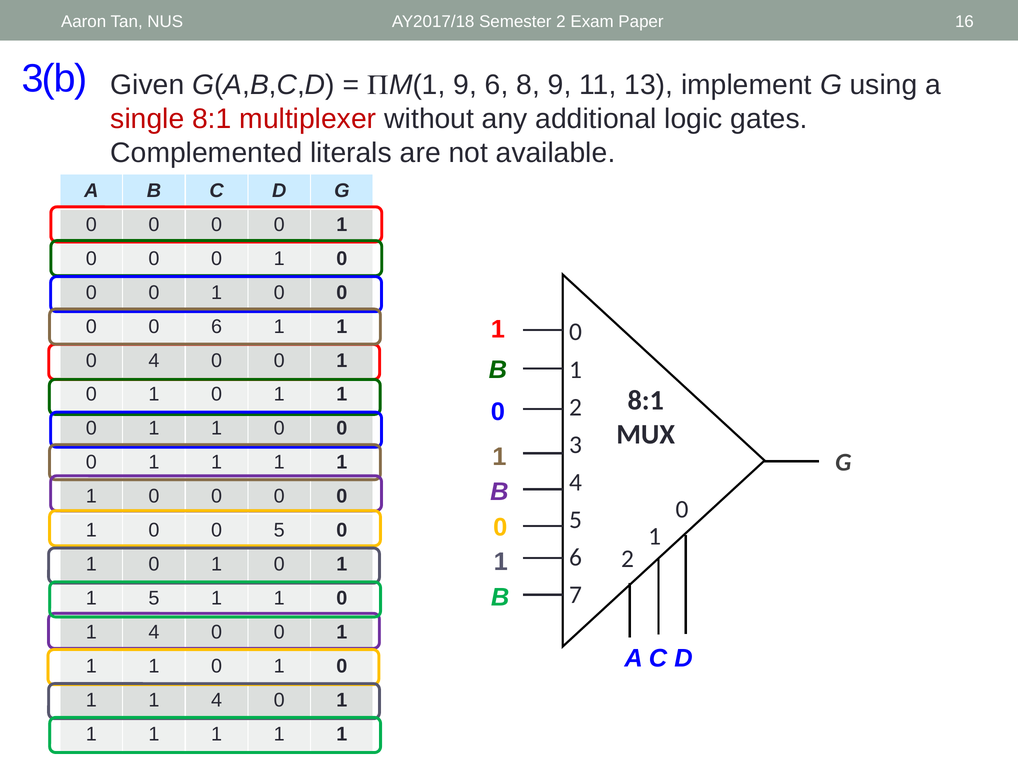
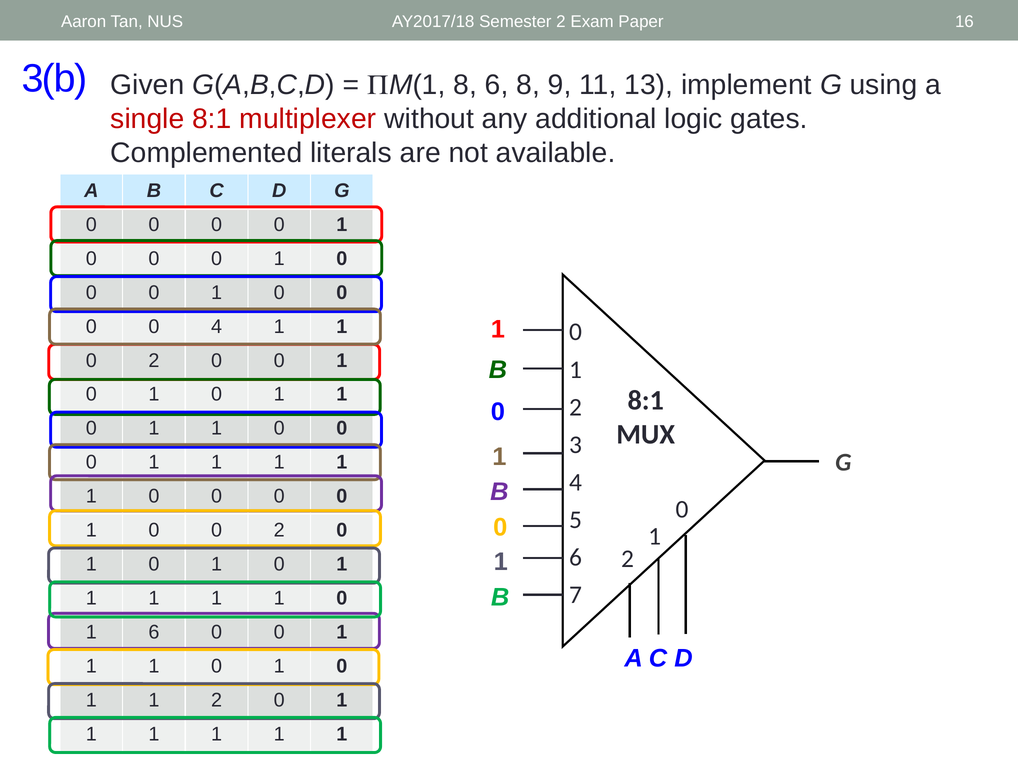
9 at (465, 85): 9 -> 8
0 6: 6 -> 4
4 at (154, 361): 4 -> 2
0 0 5: 5 -> 2
5 at (154, 599): 5 -> 1
4 at (154, 633): 4 -> 6
1 1 4: 4 -> 2
